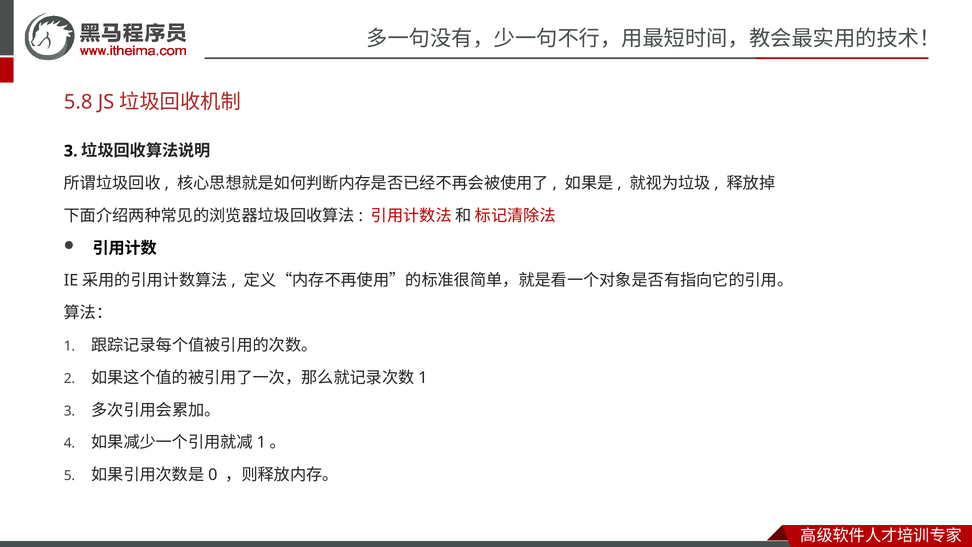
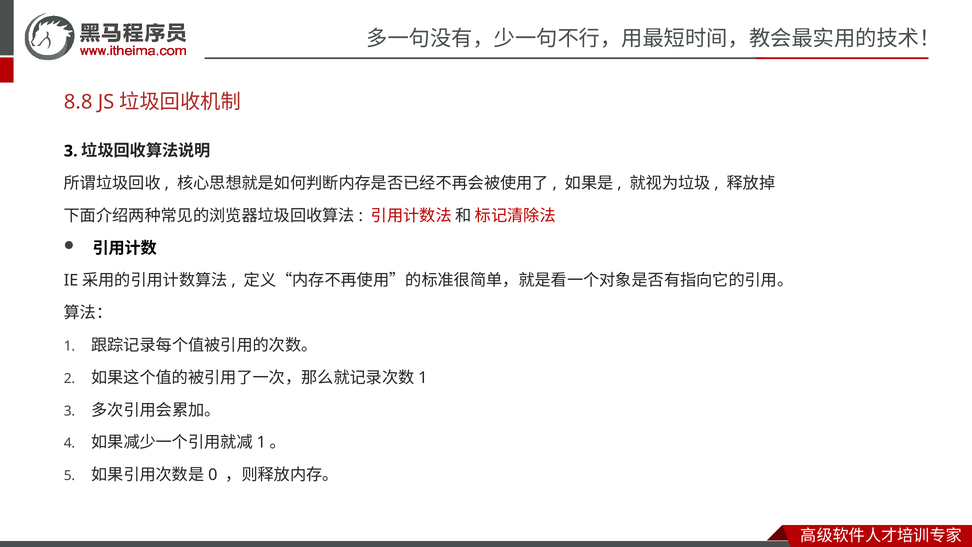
5.8: 5.8 -> 8.8
